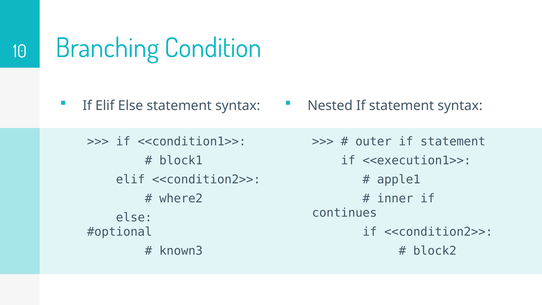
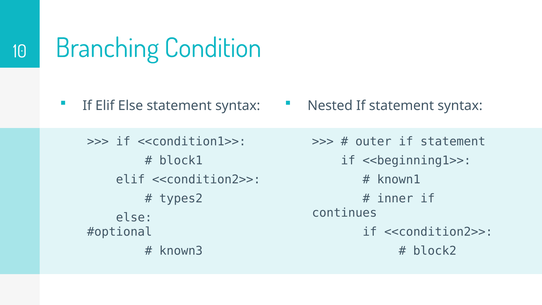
<<execution1>>: <<execution1>> -> <<beginning1>>
apple1: apple1 -> known1
where2: where2 -> types2
